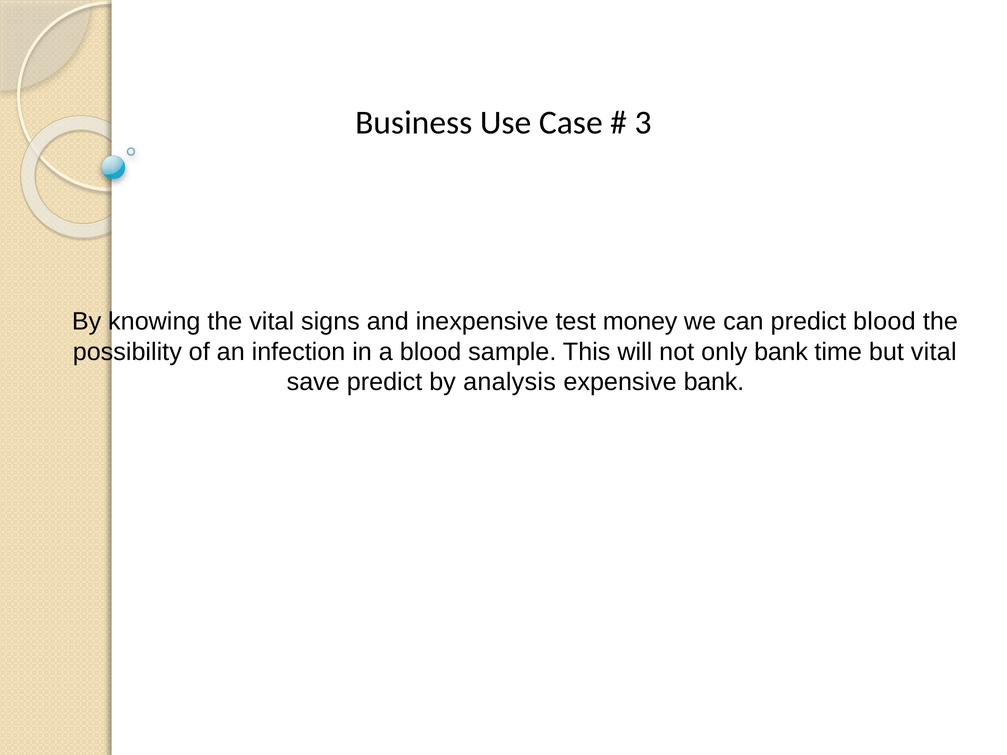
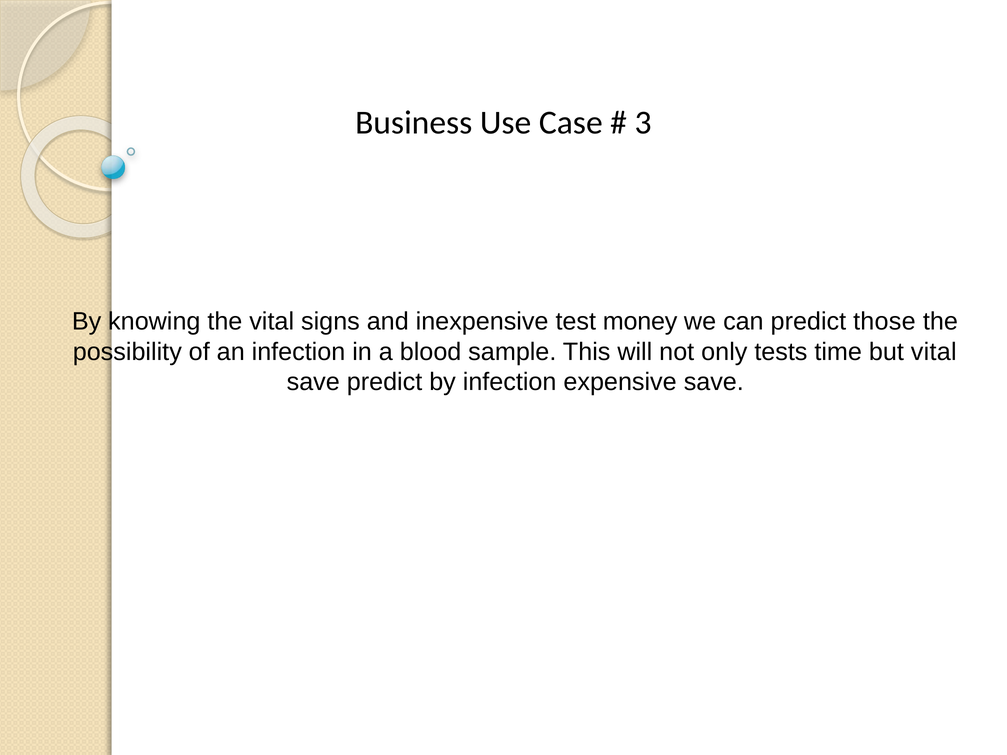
predict blood: blood -> those
only bank: bank -> tests
by analysis: analysis -> infection
expensive bank: bank -> save
